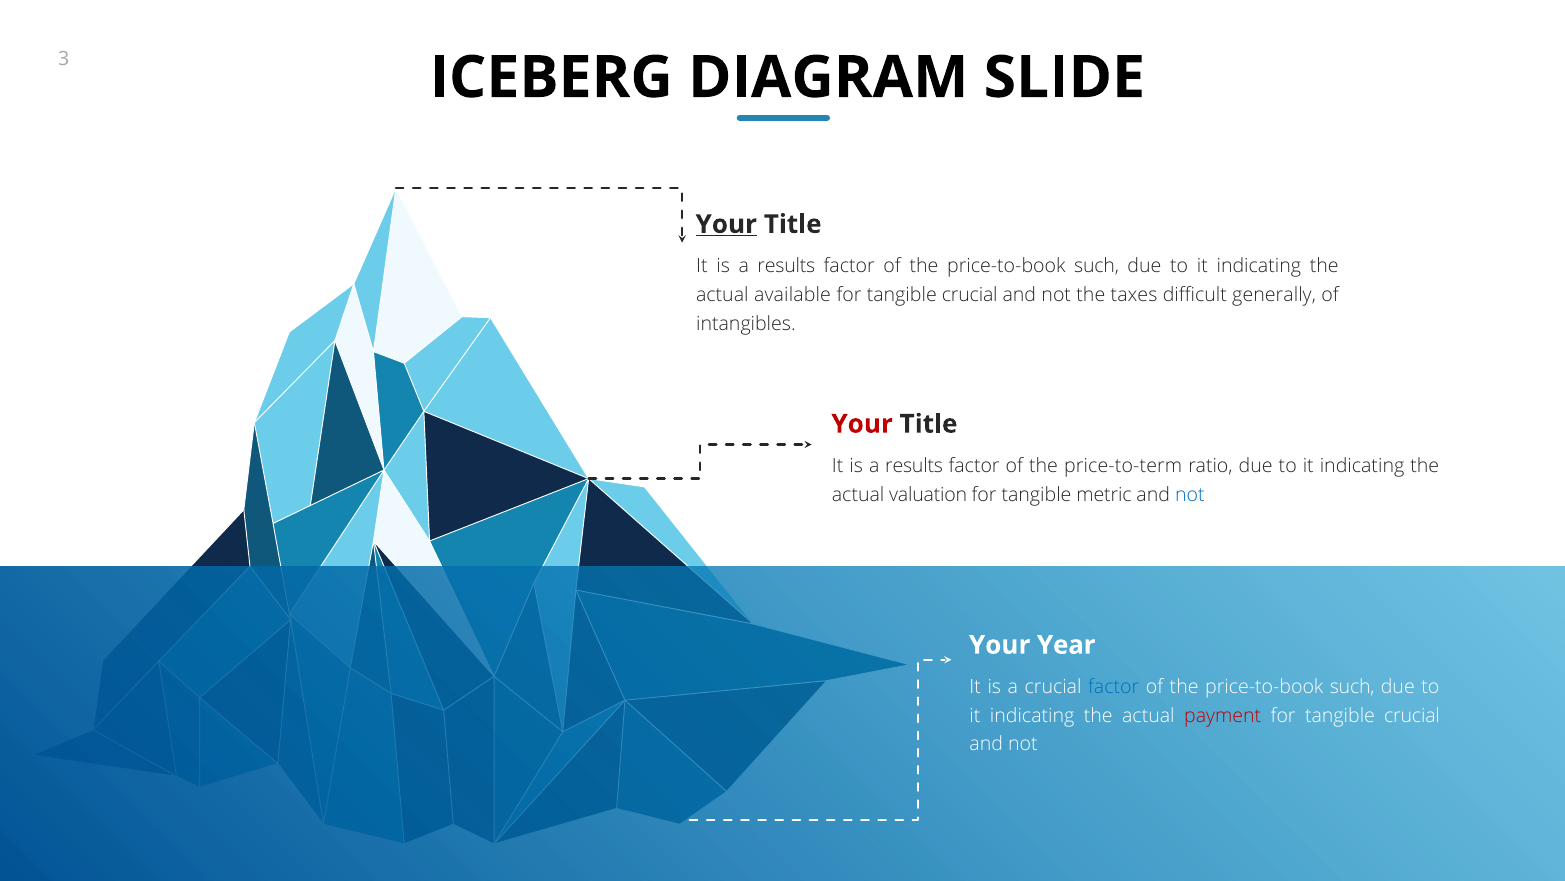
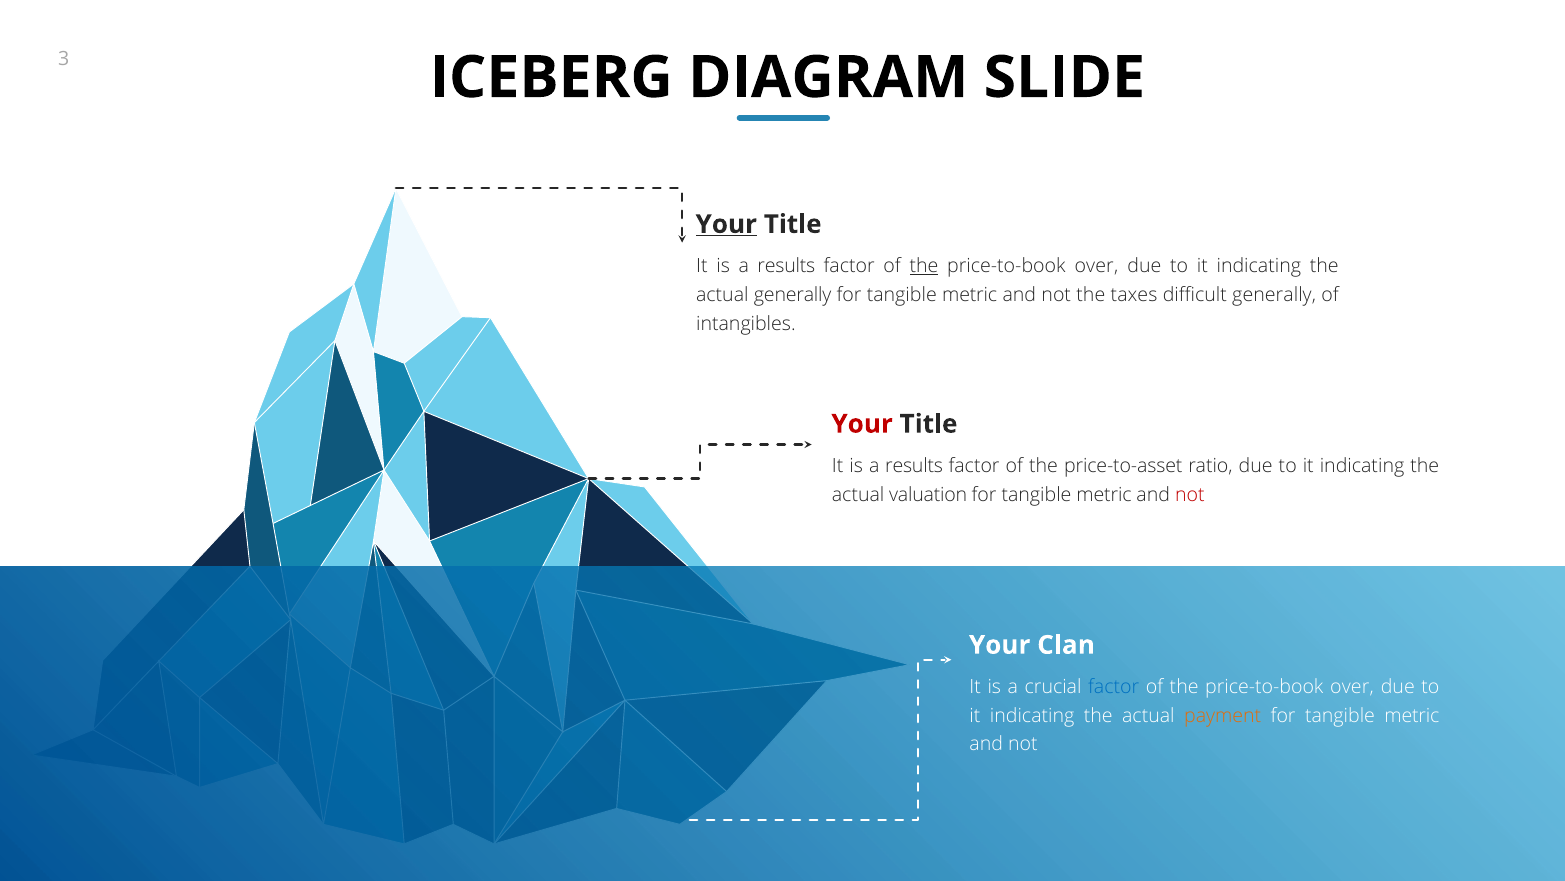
the at (924, 266) underline: none -> present
such at (1097, 266): such -> over
actual available: available -> generally
crucial at (970, 295): crucial -> metric
price-to-term: price-to-term -> price-to-asset
not at (1190, 494) colour: blue -> red
Year: Year -> Clan
such at (1352, 687): such -> over
payment colour: red -> orange
crucial at (1412, 715): crucial -> metric
